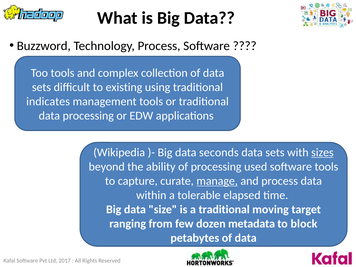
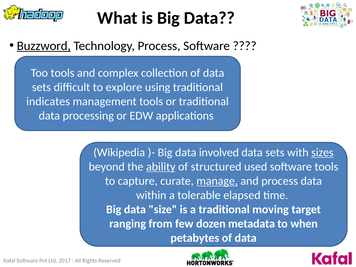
Buzzword underline: none -> present
existing: existing -> explore
seconds: seconds -> involved
ability underline: none -> present
of processing: processing -> structured
block: block -> when
